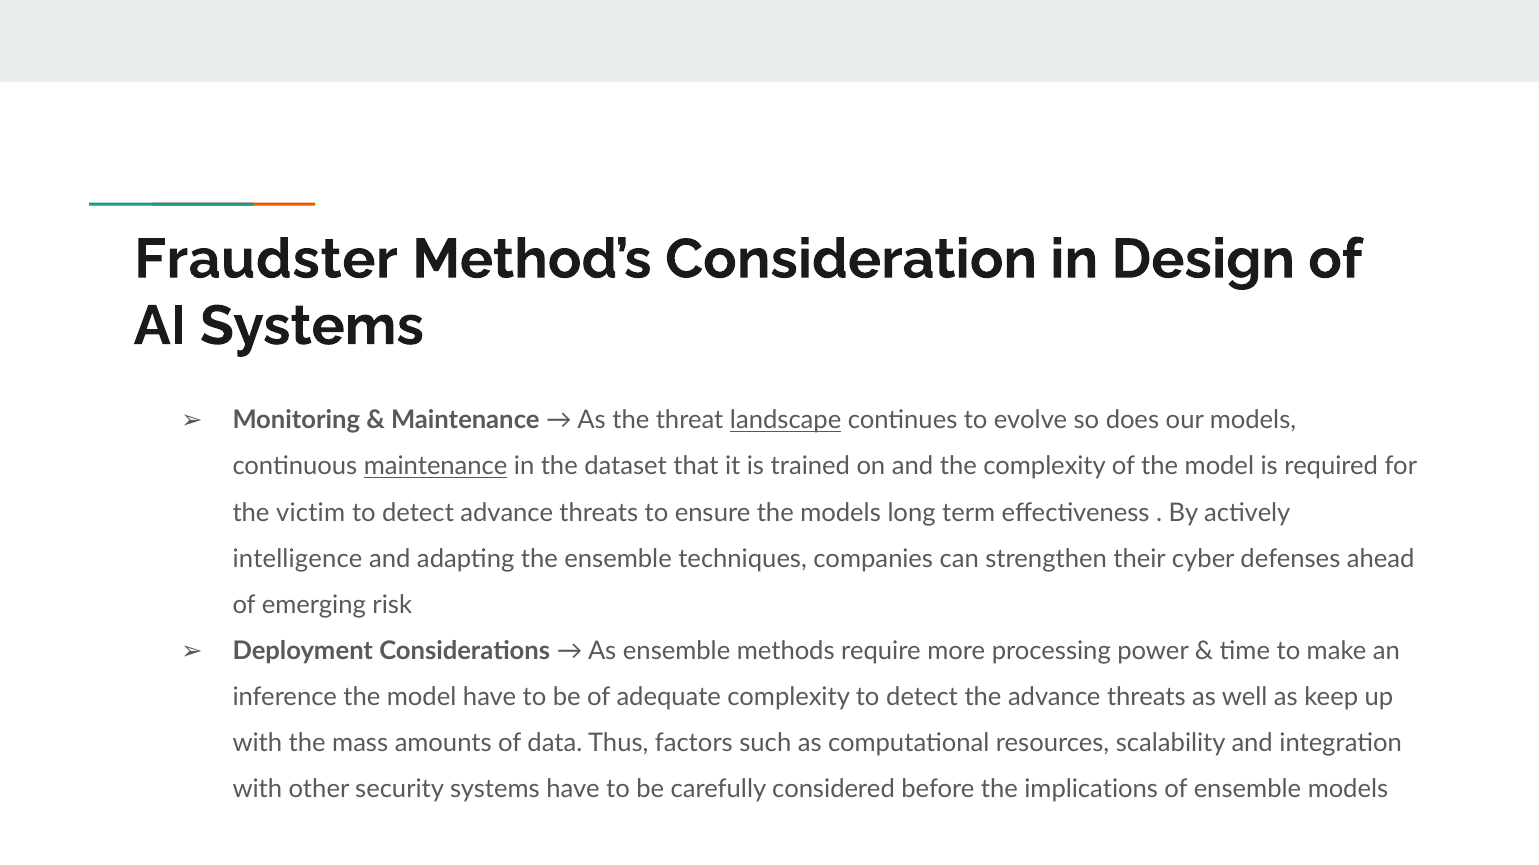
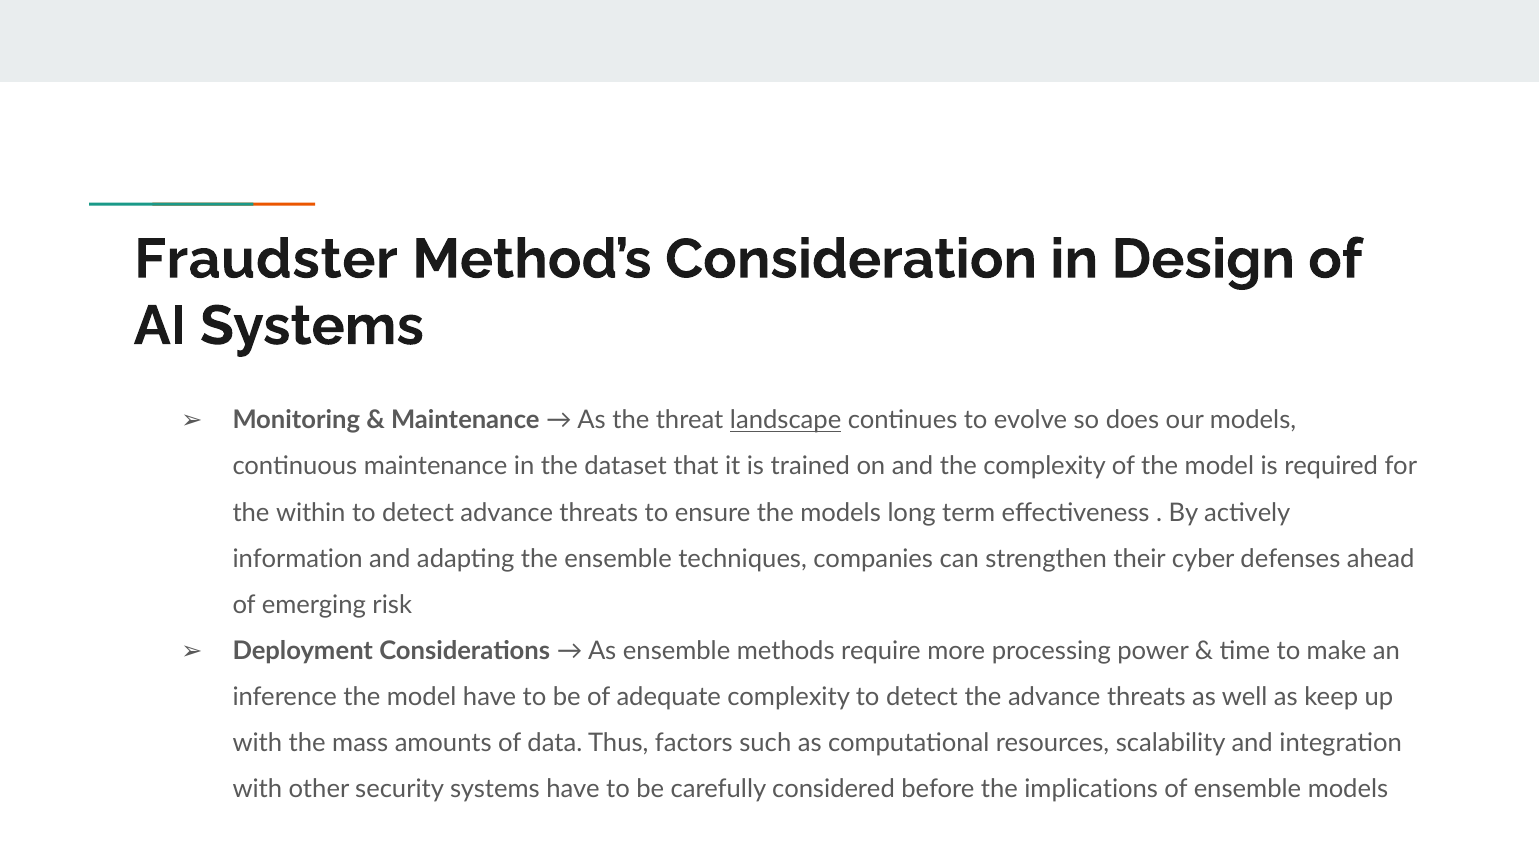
maintenance at (436, 467) underline: present -> none
victim: victim -> within
intelligence: intelligence -> information
